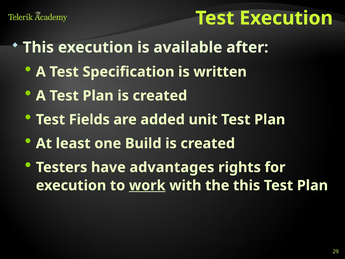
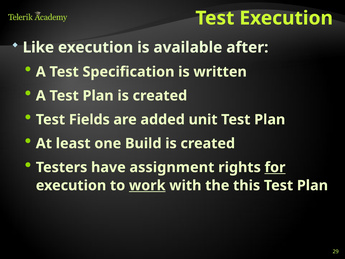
This at (38, 47): This -> Like
advantages: advantages -> assignment
for underline: none -> present
